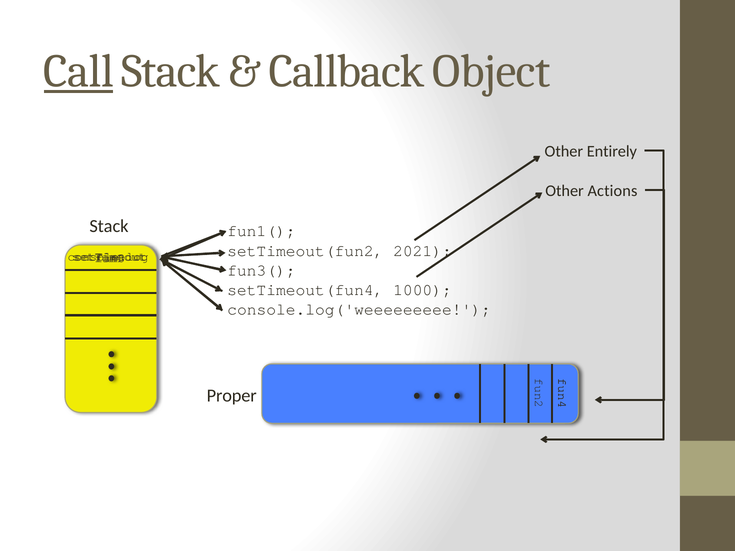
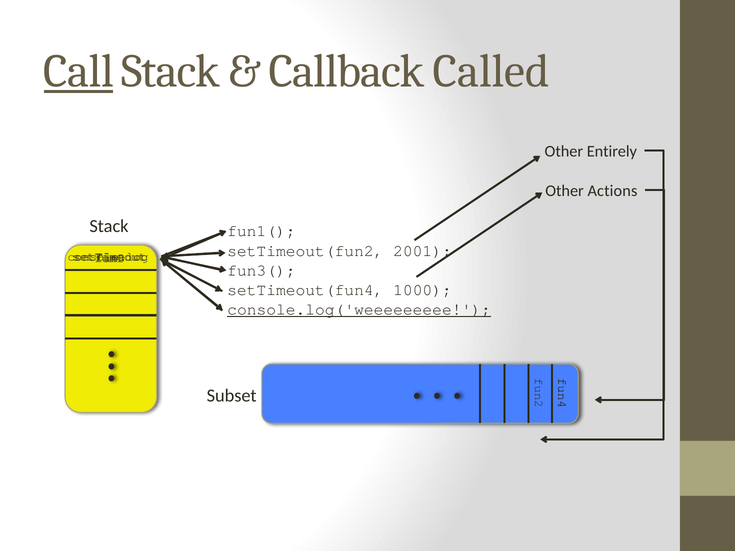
Object: Object -> Called
2021: 2021 -> 2001
console.log('weeeeeeeee underline: none -> present
Proper: Proper -> Subset
